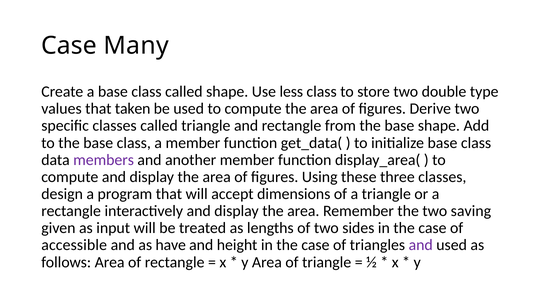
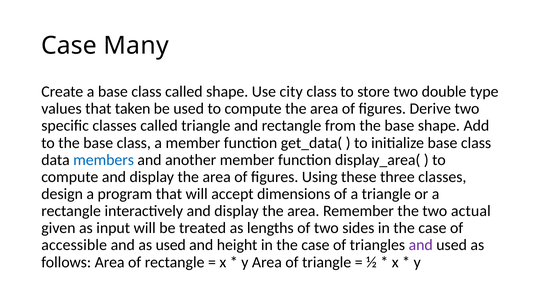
less: less -> city
members colour: purple -> blue
saving: saving -> actual
as have: have -> used
